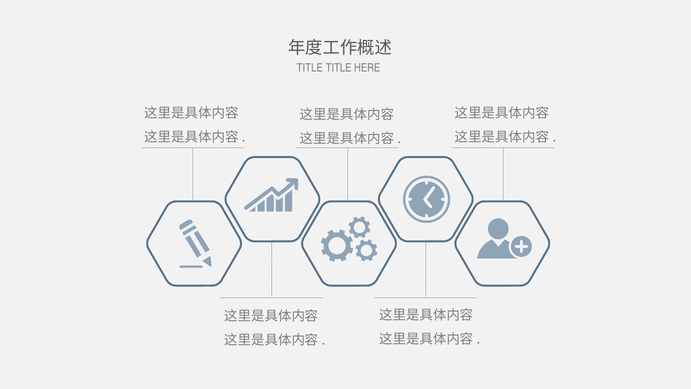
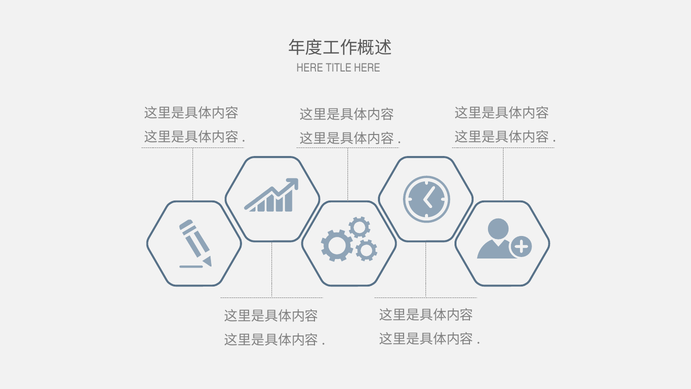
TITLE at (310, 68): TITLE -> HERE
